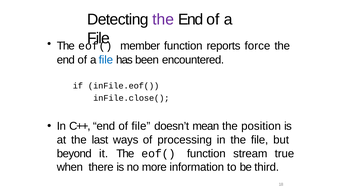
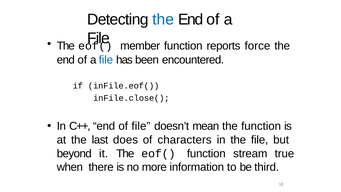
the at (163, 19) colour: purple -> blue
the position: position -> function
ways: ways -> does
processing: processing -> characters
